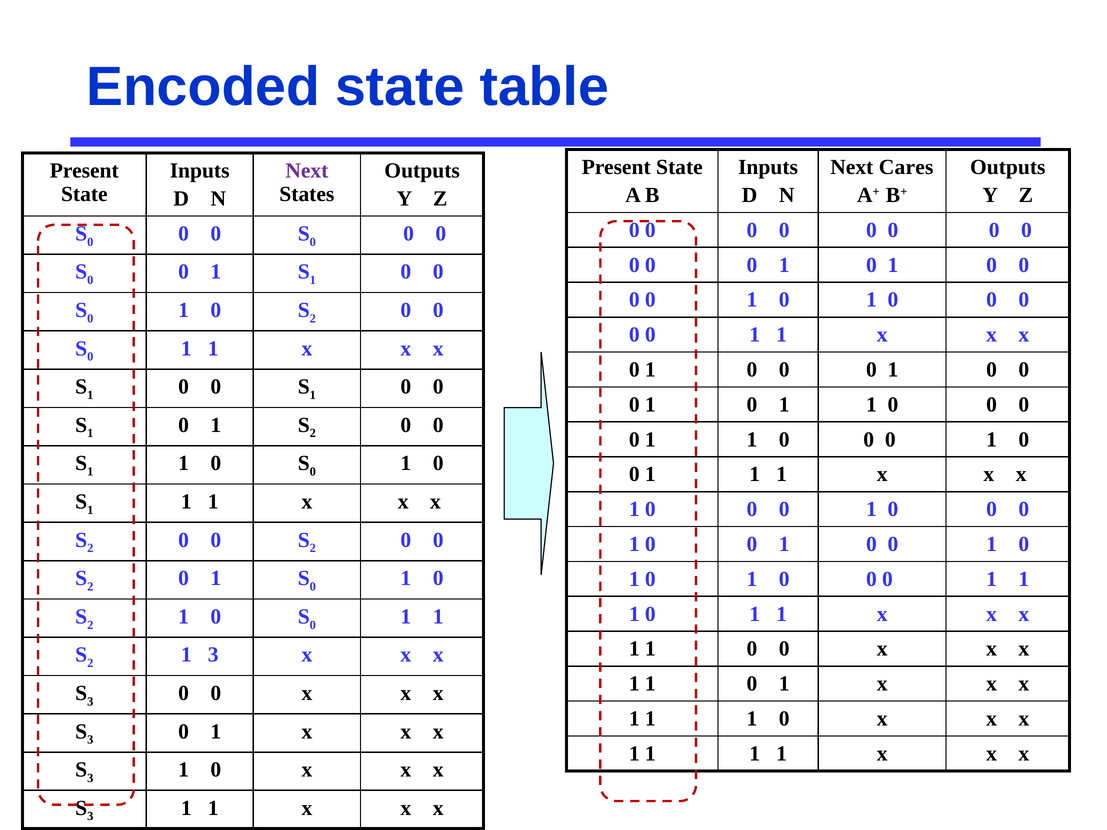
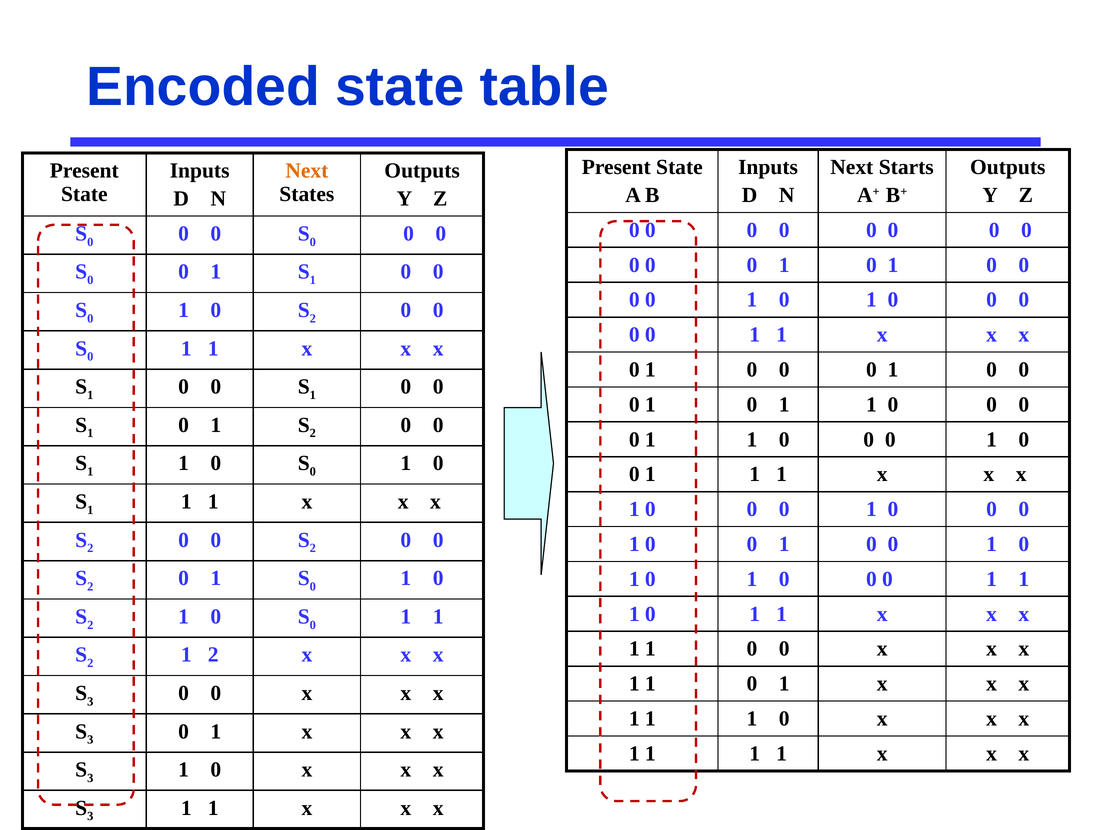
Cares: Cares -> Starts
Next at (307, 171) colour: purple -> orange
1 3: 3 -> 2
